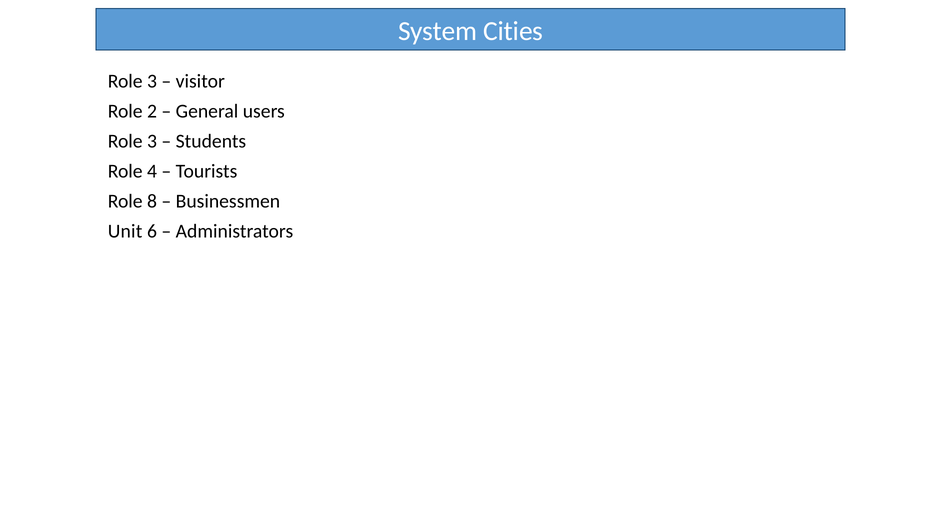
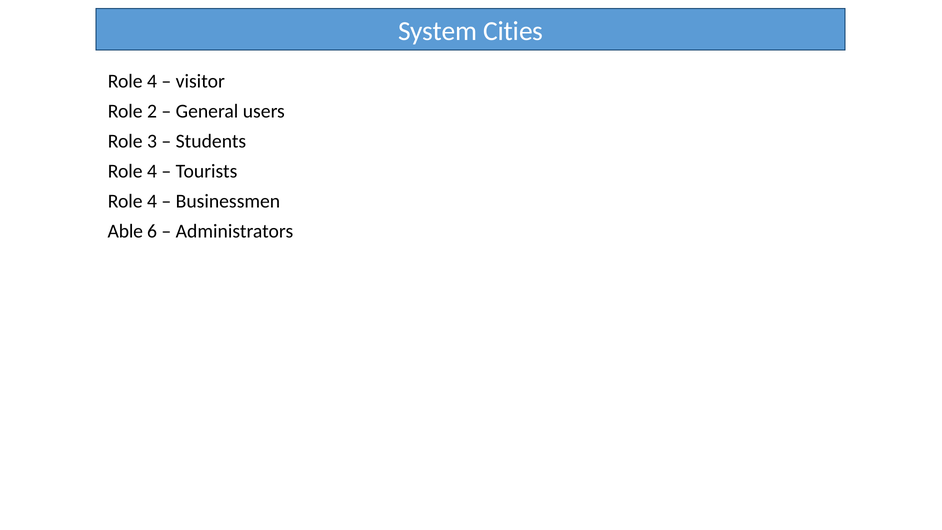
3 at (152, 81): 3 -> 4
8 at (152, 201): 8 -> 4
Unit: Unit -> Able
